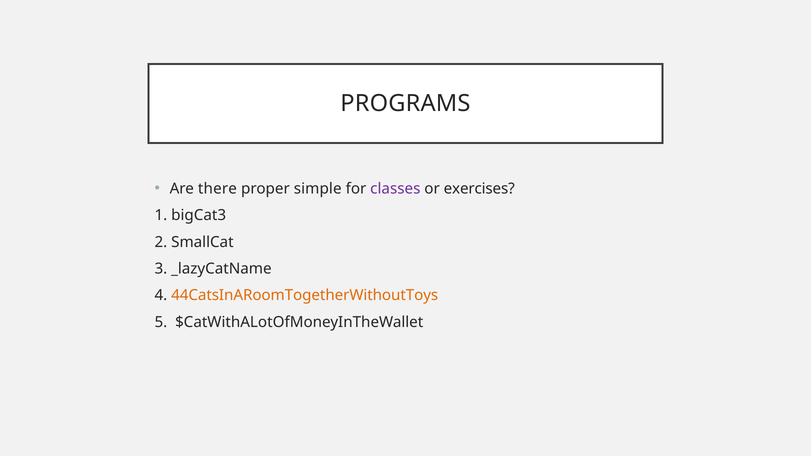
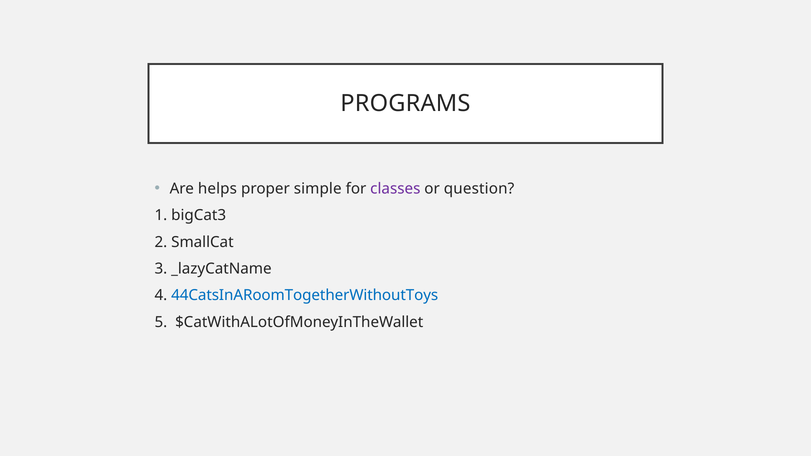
there: there -> helps
exercises: exercises -> question
44CatsInARoomTogetherWithoutToys colour: orange -> blue
